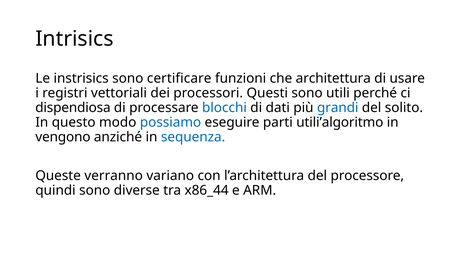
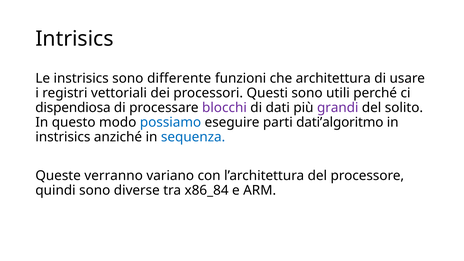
certificare: certificare -> differente
blocchi colour: blue -> purple
grandi colour: blue -> purple
utili’algoritmo: utili’algoritmo -> dati’algoritmo
vengono at (63, 137): vengono -> instrisics
x86_44: x86_44 -> x86_84
